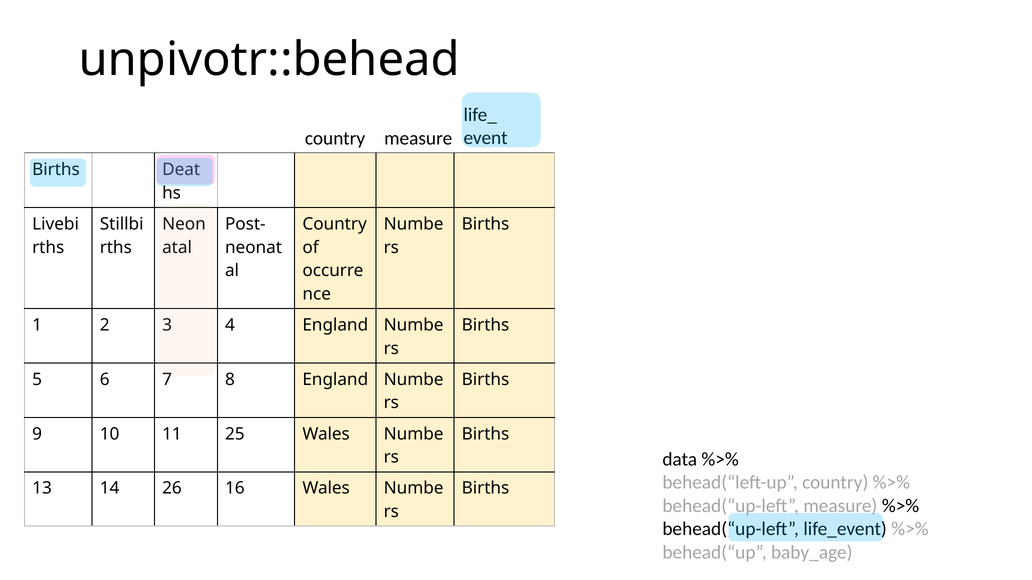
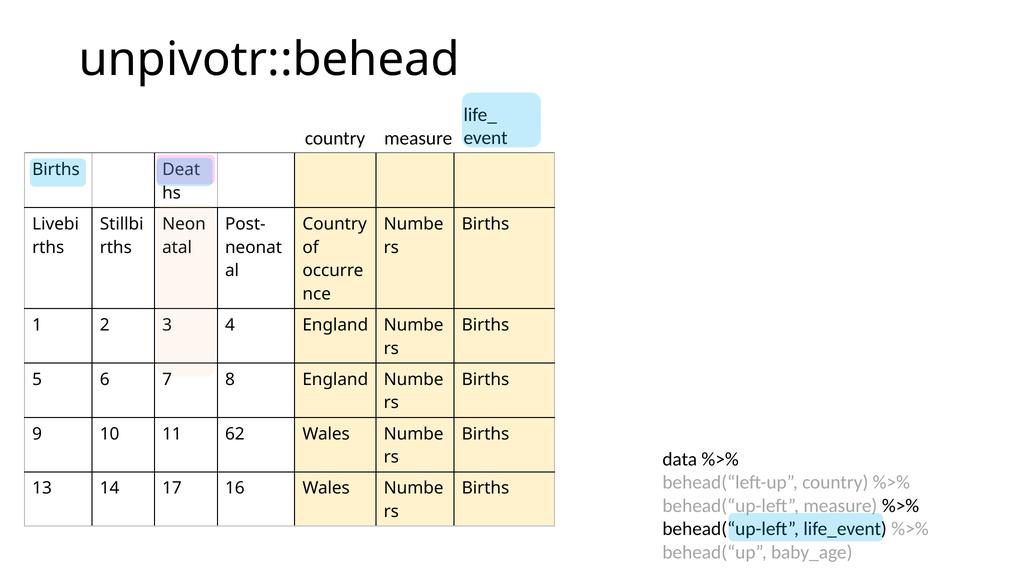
25: 25 -> 62
26: 26 -> 17
